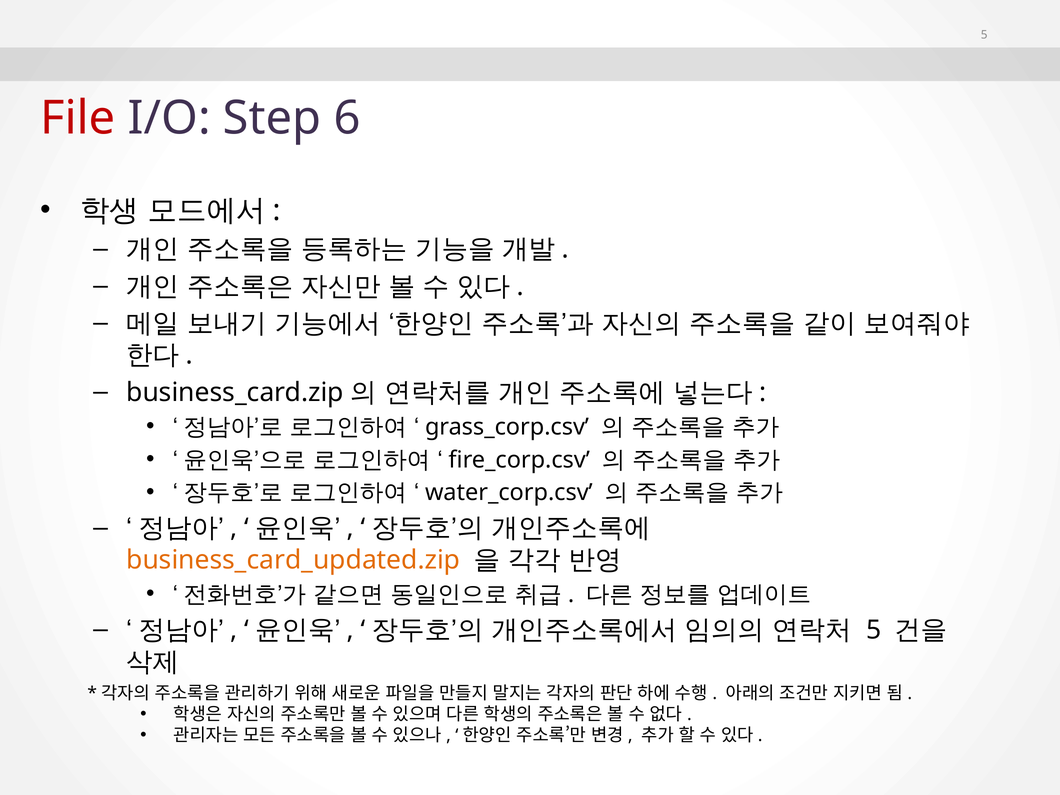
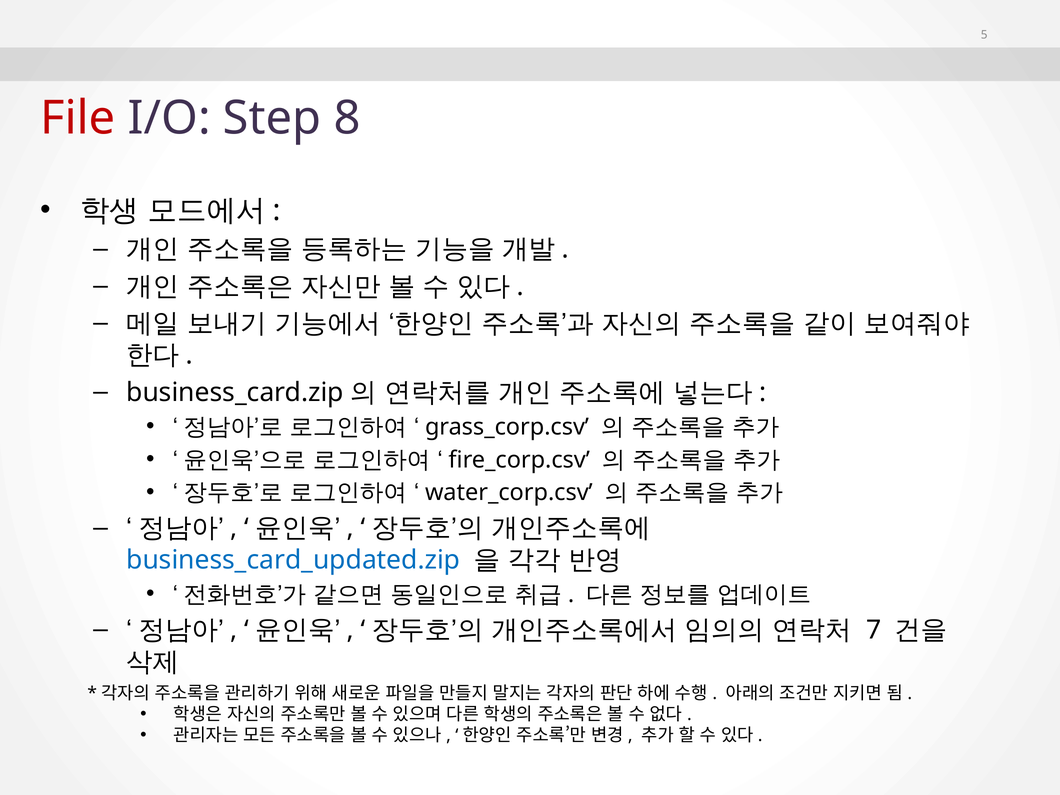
6: 6 -> 8
business_card_updated.zip colour: orange -> blue
5 at (874, 630): 5 -> 7
